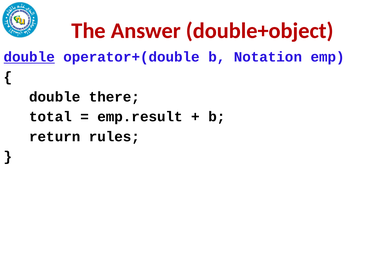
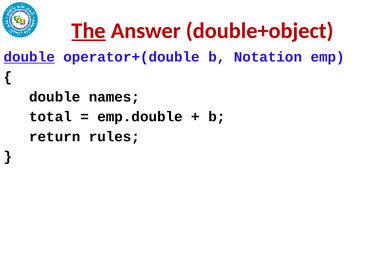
The underline: none -> present
there: there -> names
emp.result: emp.result -> emp.double
